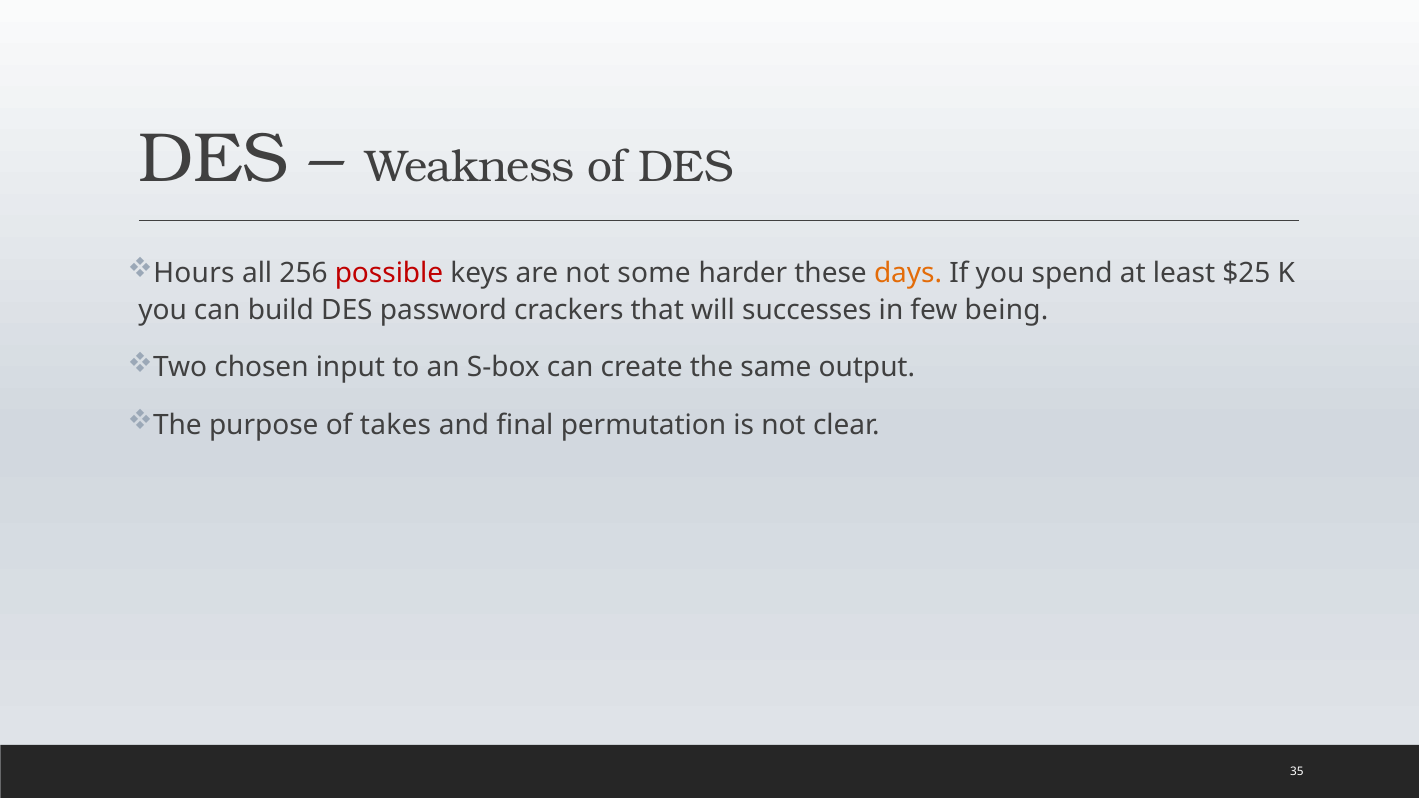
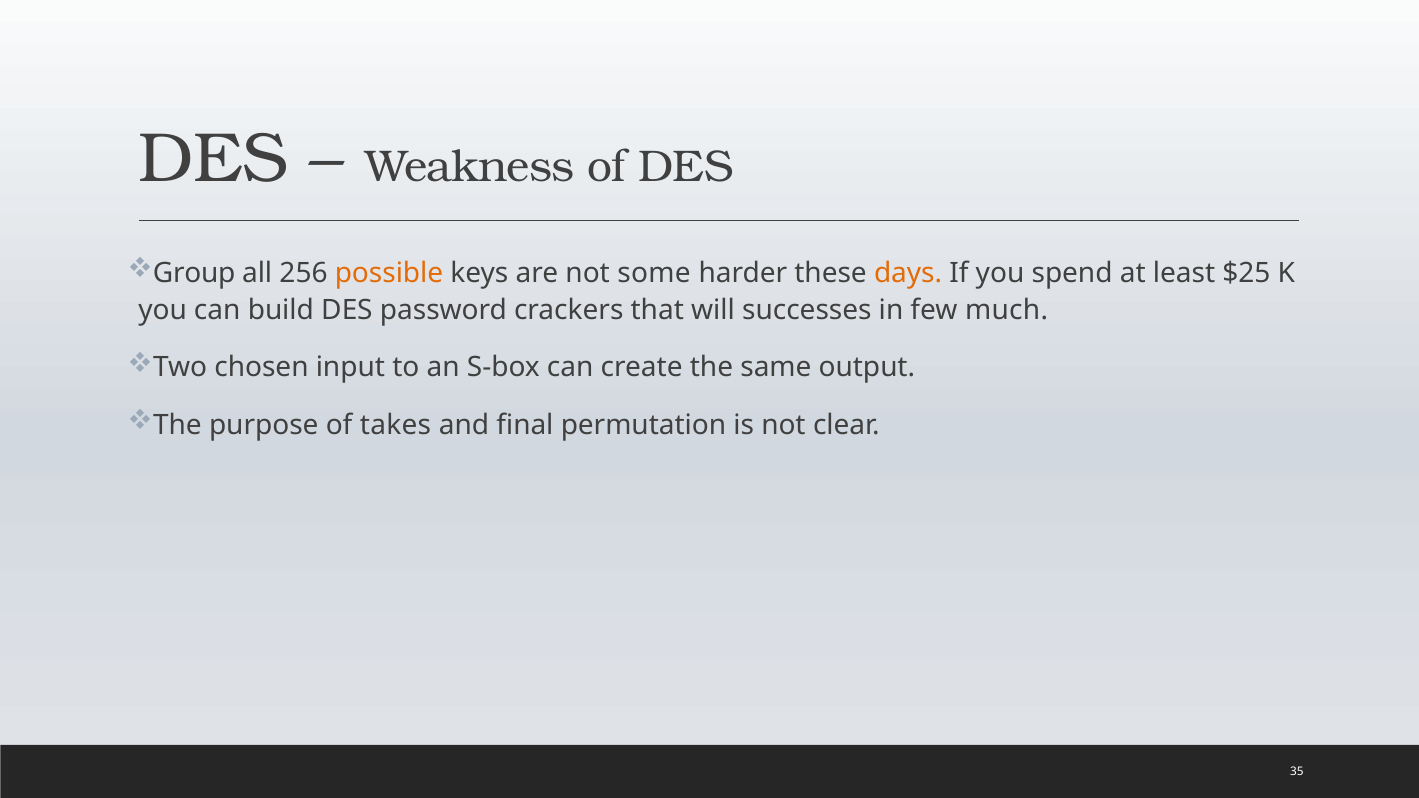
Hours: Hours -> Group
possible colour: red -> orange
being: being -> much
